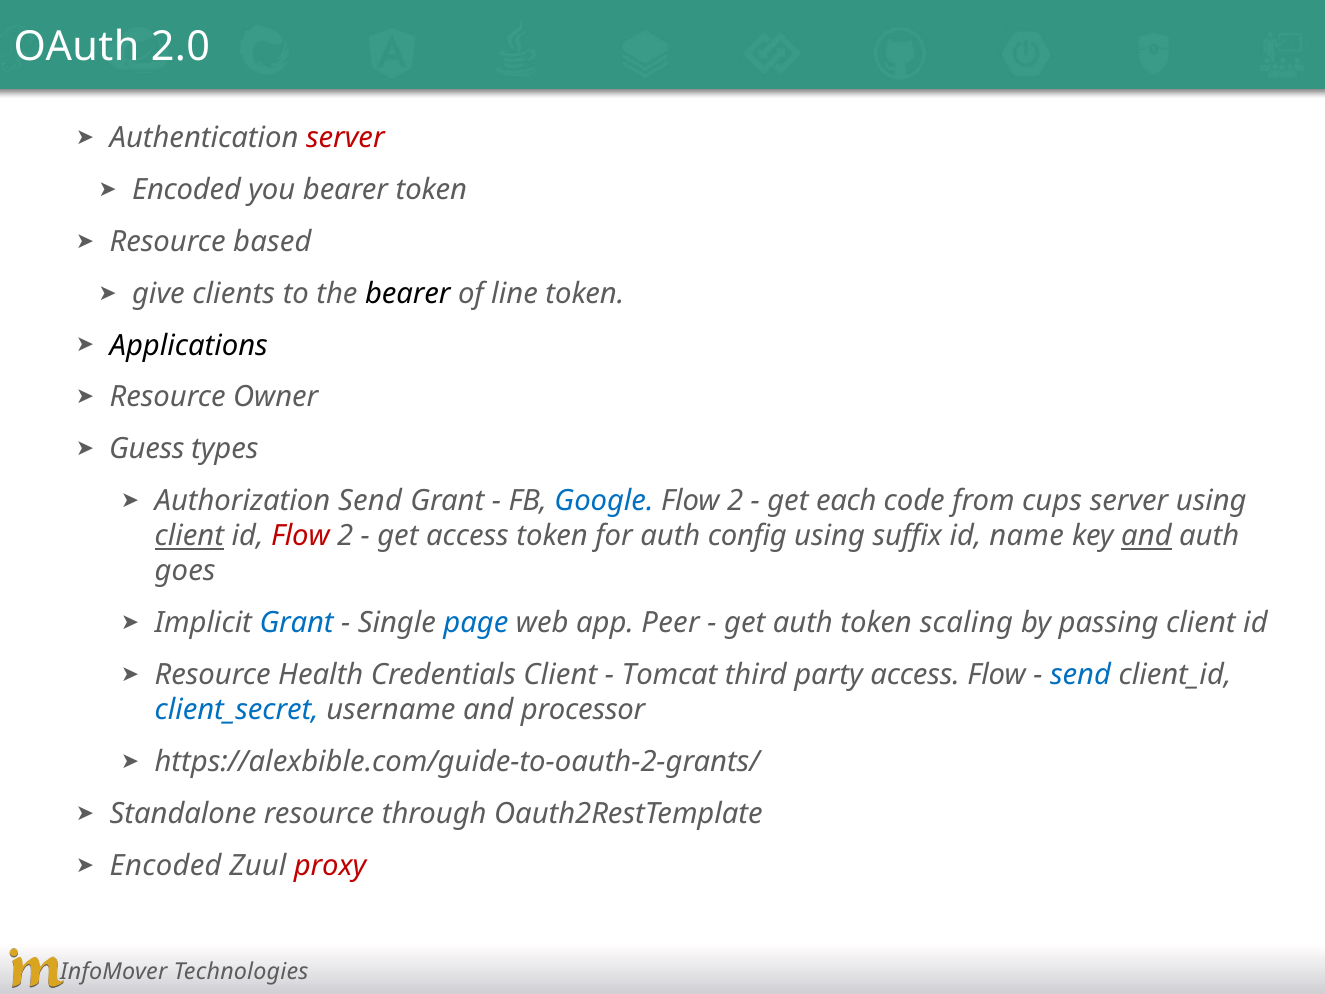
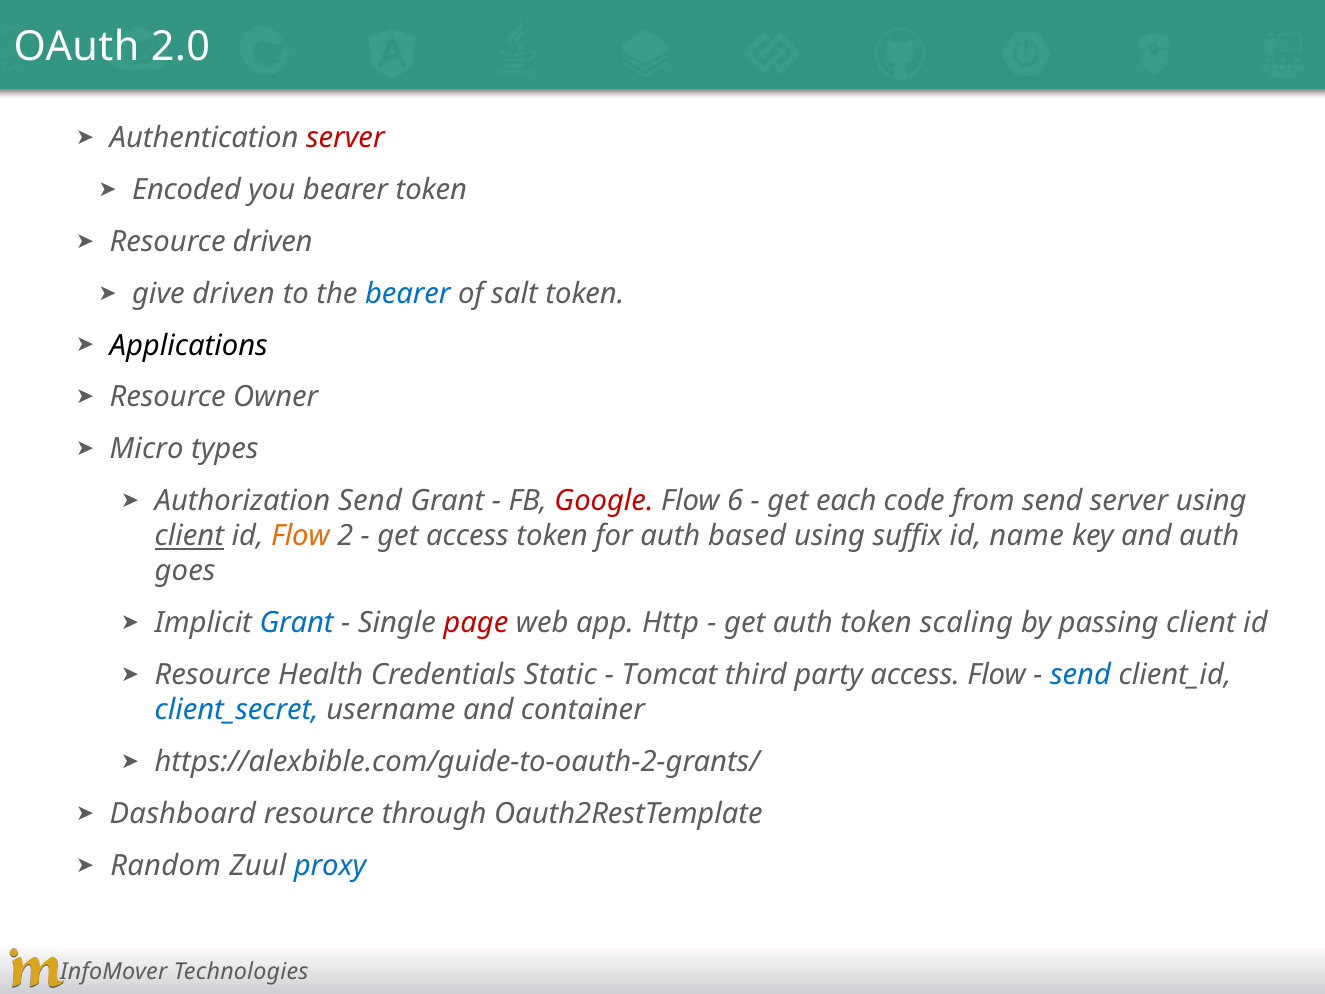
Resource based: based -> driven
give clients: clients -> driven
bearer at (408, 294) colour: black -> blue
line: line -> salt
Guess: Guess -> Micro
Google colour: blue -> red
2 at (735, 501): 2 -> 6
from cups: cups -> send
Flow at (300, 536) colour: red -> orange
config: config -> based
and at (1146, 536) underline: present -> none
page colour: blue -> red
Peer: Peer -> Http
Credentials Client: Client -> Static
processor: processor -> container
Standalone: Standalone -> Dashboard
Encoded at (166, 865): Encoded -> Random
proxy colour: red -> blue
